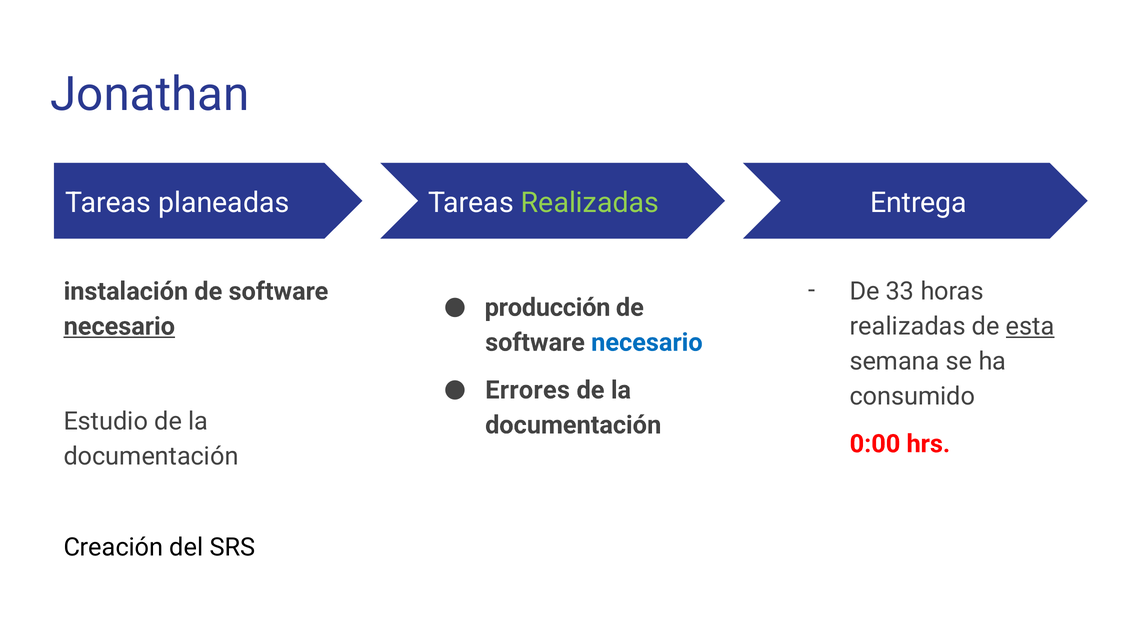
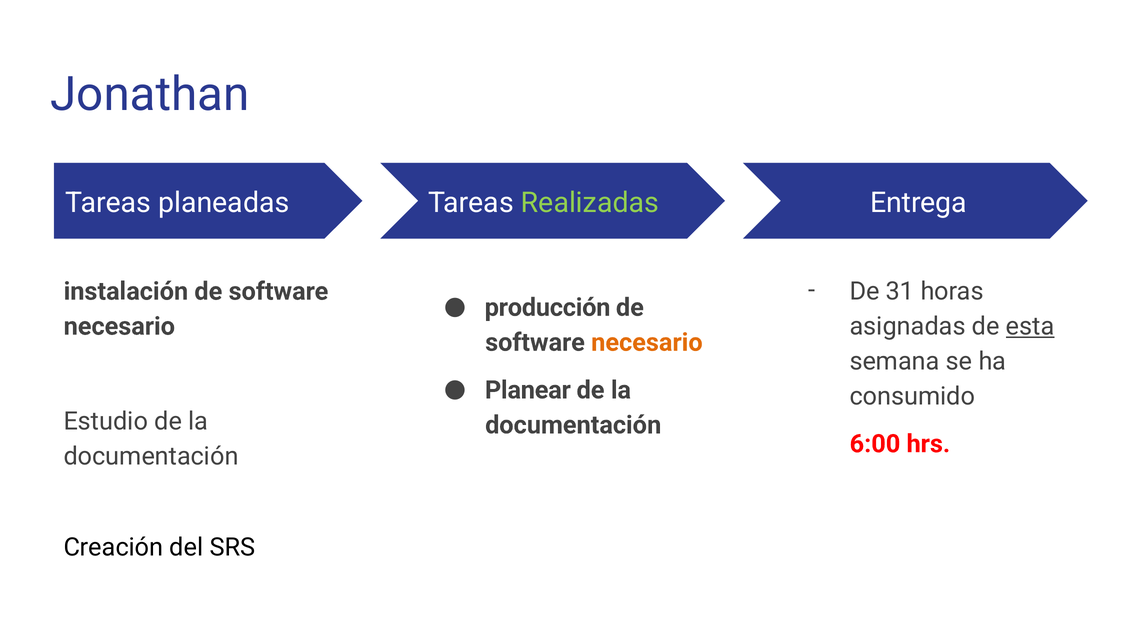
33: 33 -> 31
realizadas at (908, 327): realizadas -> asignadas
necesario at (119, 327) underline: present -> none
necesario at (647, 343) colour: blue -> orange
Errores: Errores -> Planear
0:00: 0:00 -> 6:00
